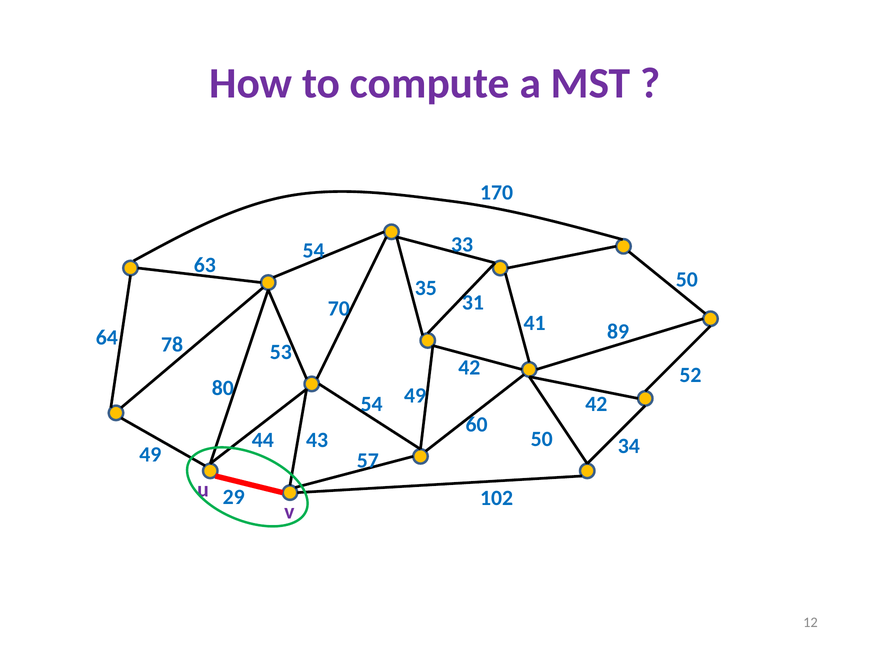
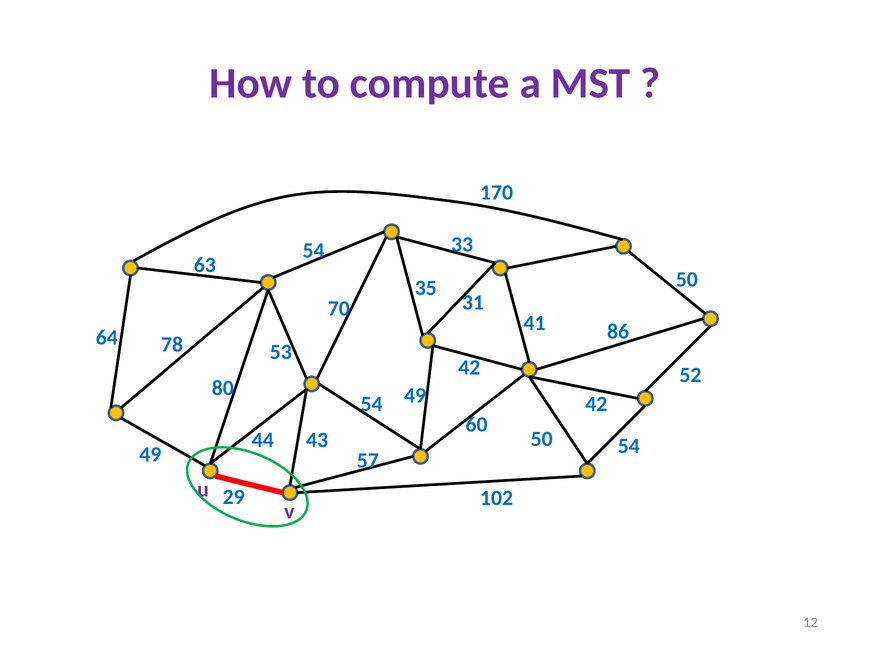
89: 89 -> 86
50 34: 34 -> 54
